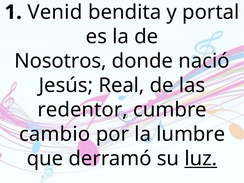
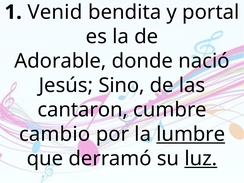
Nosotros: Nosotros -> Adorable
Real: Real -> Sino
redentor: redentor -> cantaron
lumbre underline: none -> present
